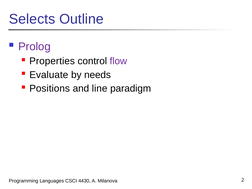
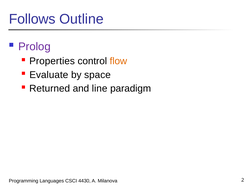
Selects: Selects -> Follows
flow colour: purple -> orange
needs: needs -> space
Positions: Positions -> Returned
